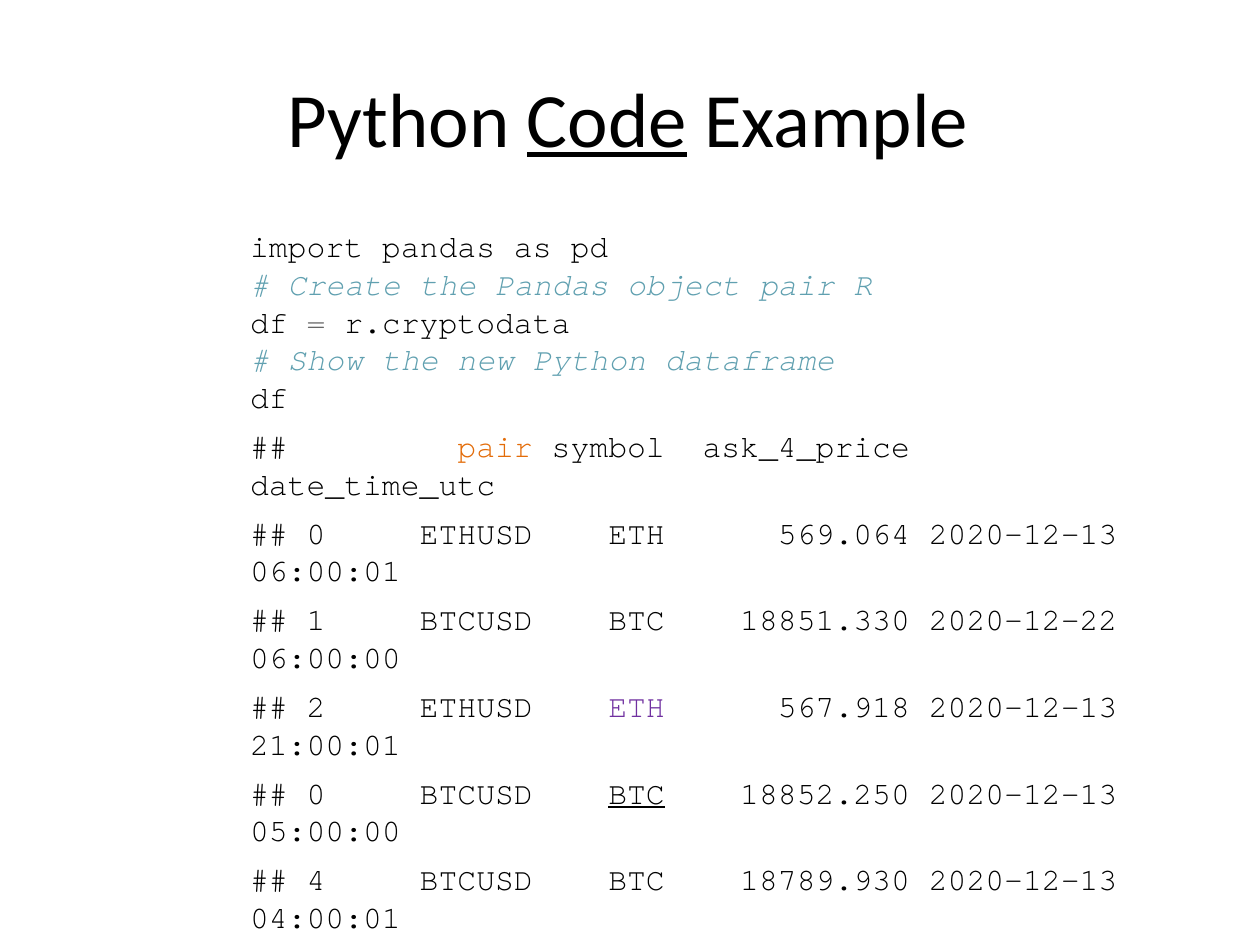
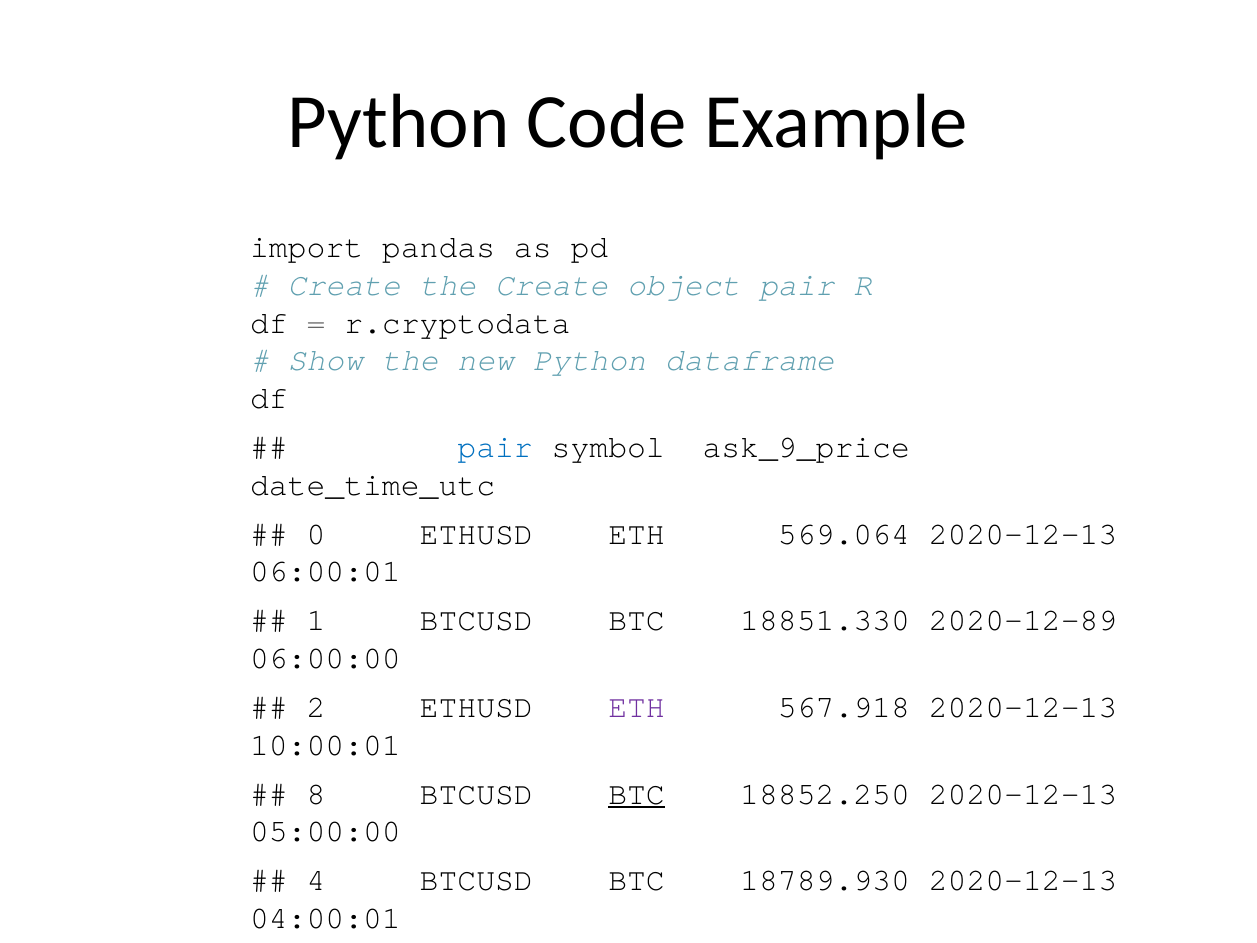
Code underline: present -> none
the Pandas: Pandas -> Create
pair at (495, 447) colour: orange -> blue
ask_4_price: ask_4_price -> ask_9_price
2020-12-22: 2020-12-22 -> 2020-12-89
21:00:01: 21:00:01 -> 10:00:01
0 at (316, 793): 0 -> 8
